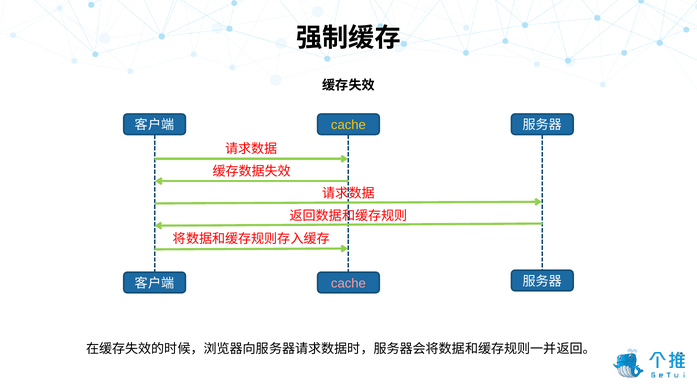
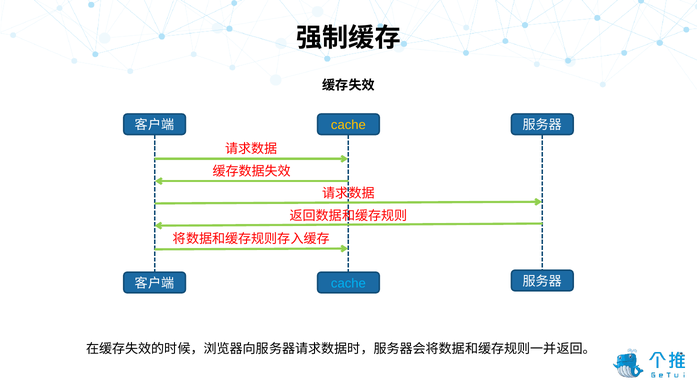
cache at (348, 283) colour: pink -> light blue
